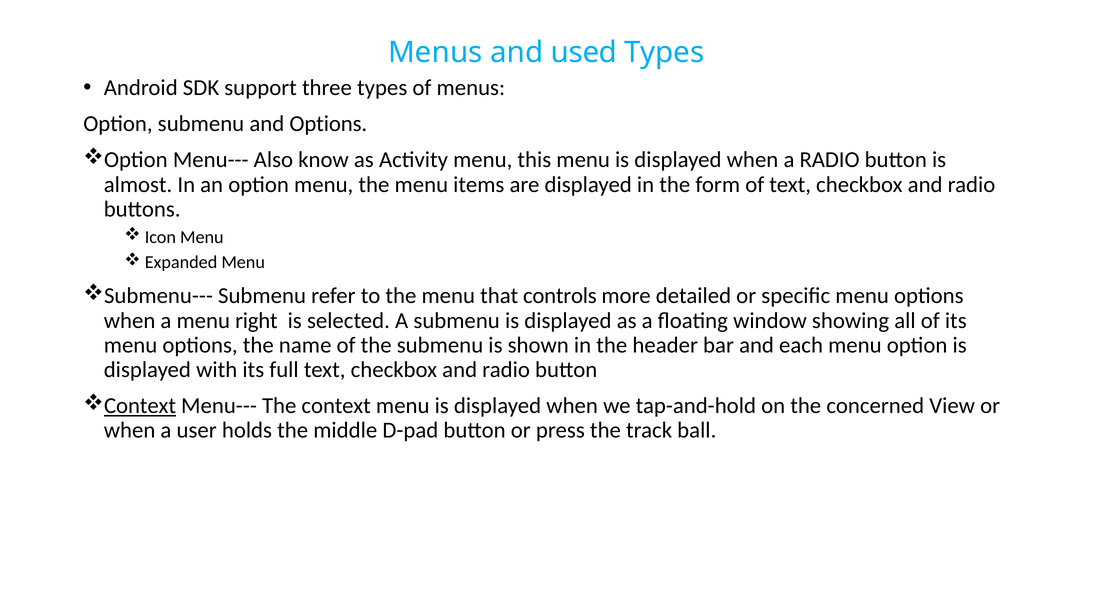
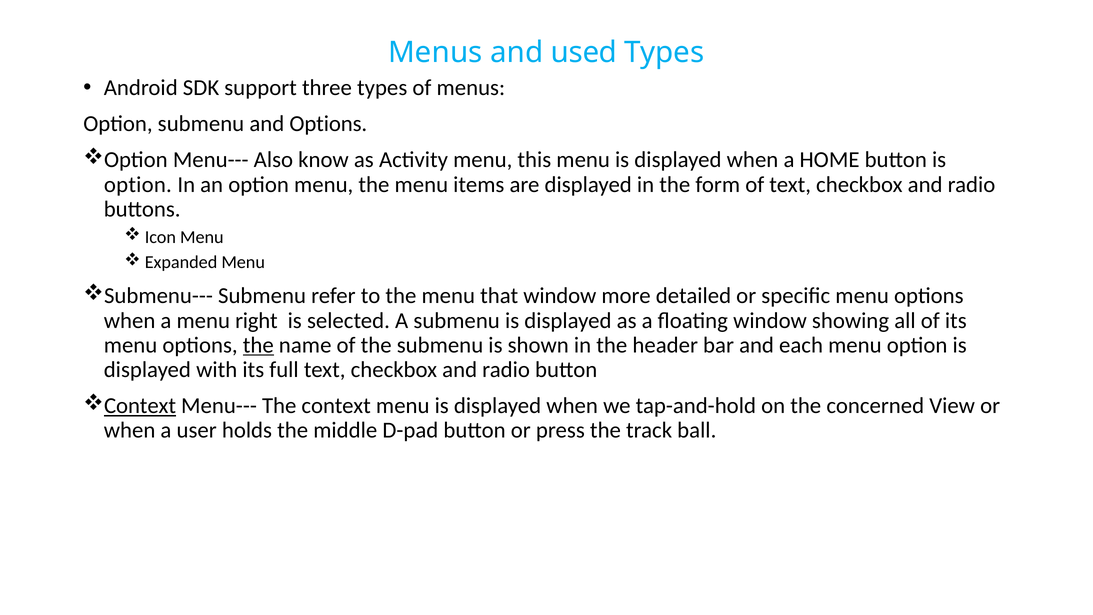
a RADIO: RADIO -> HOME
almost at (138, 185): almost -> option
that controls: controls -> window
the at (258, 345) underline: none -> present
